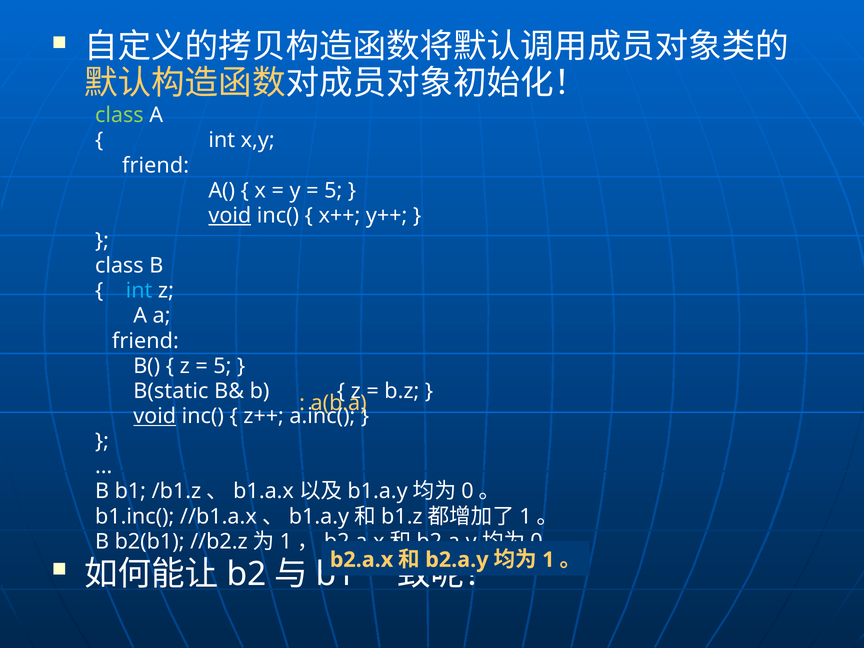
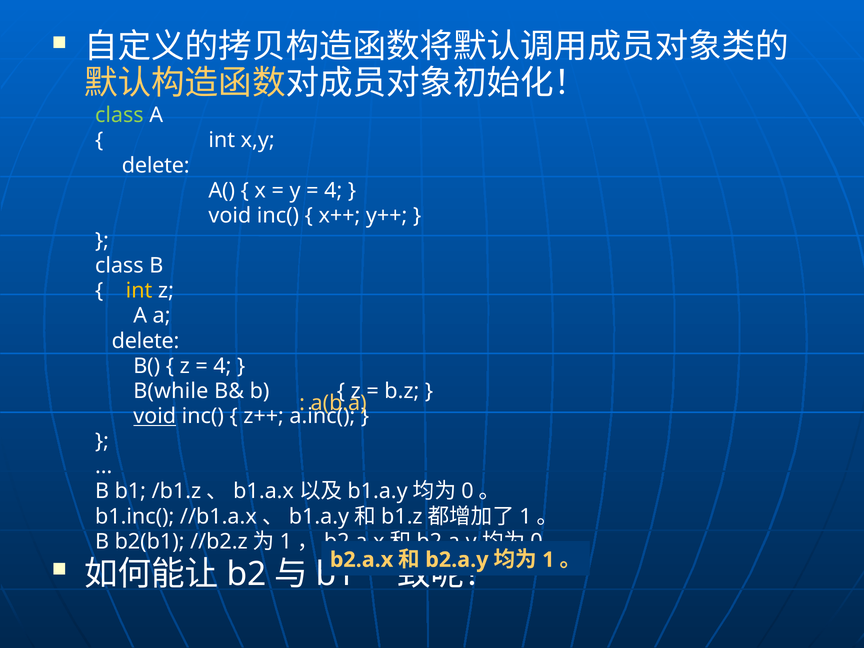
friend at (156, 165): friend -> delete
5 at (333, 191): 5 -> 4
void at (230, 216) underline: present -> none
int at (139, 291) colour: light blue -> yellow
friend at (145, 341): friend -> delete
5 at (222, 366): 5 -> 4
B(static: B(static -> B(while
